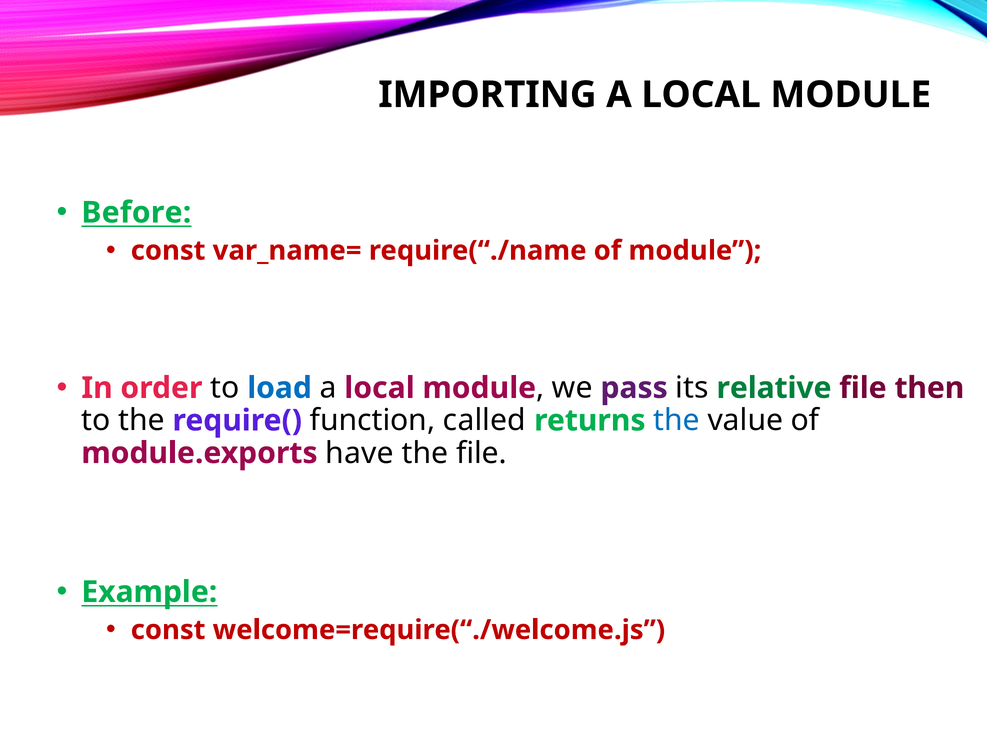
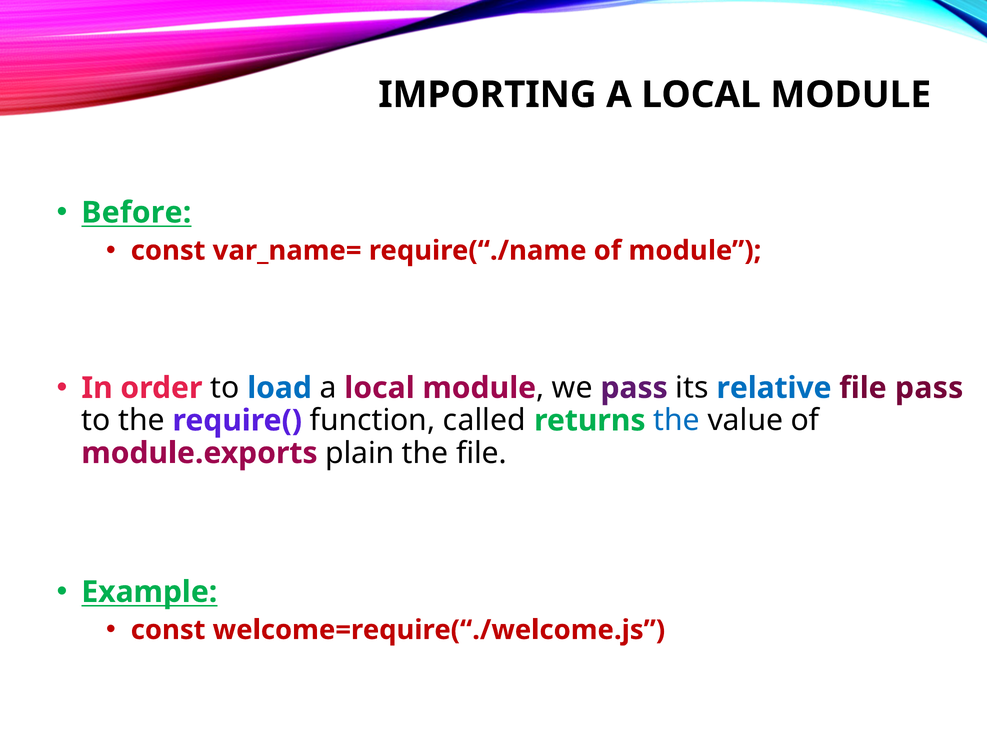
relative colour: green -> blue
file then: then -> pass
have: have -> plain
